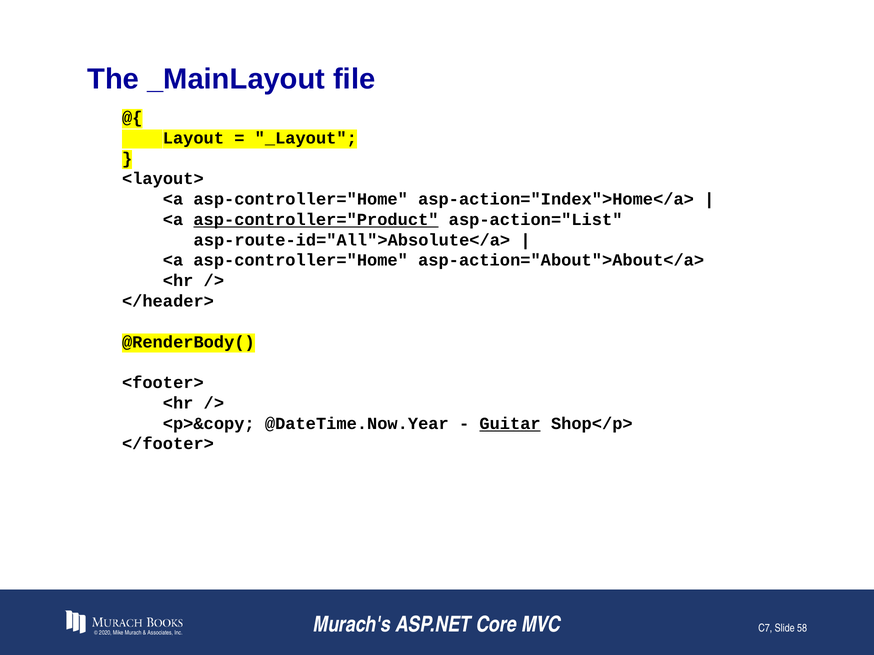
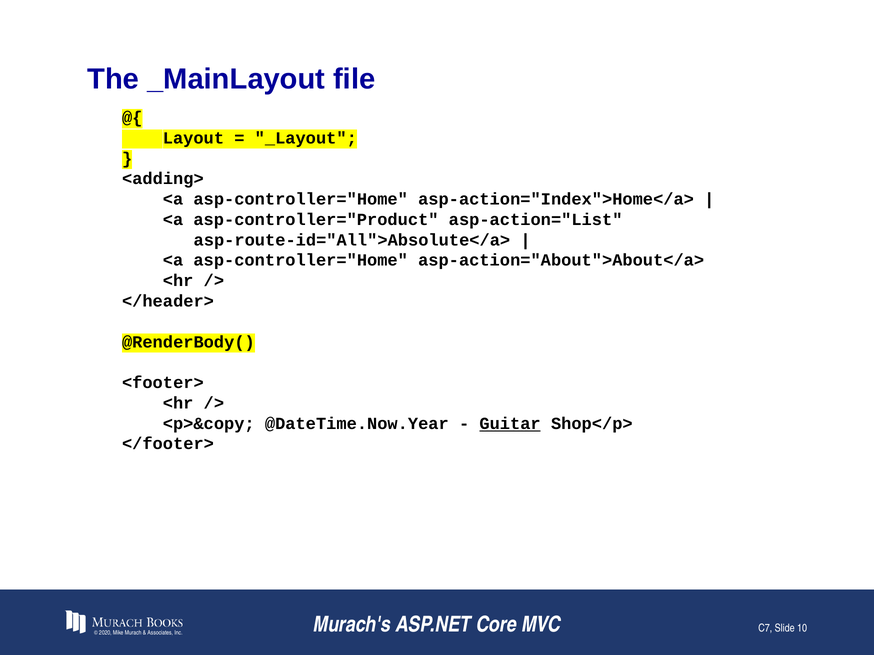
<layout>: <layout> -> <adding>
asp-controller="Product underline: present -> none
58: 58 -> 10
